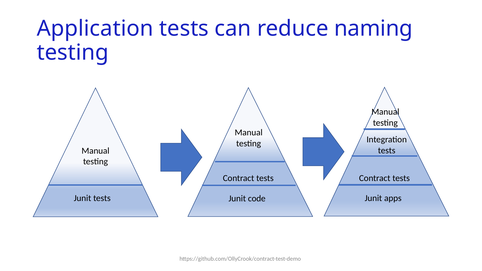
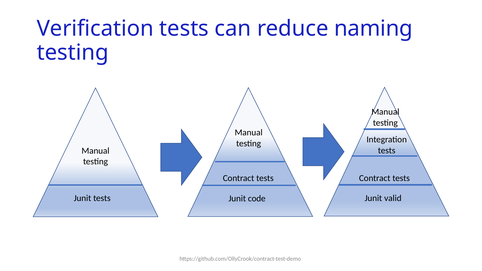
Application: Application -> Verification
apps: apps -> valid
